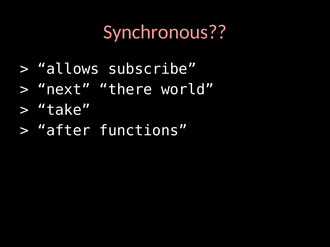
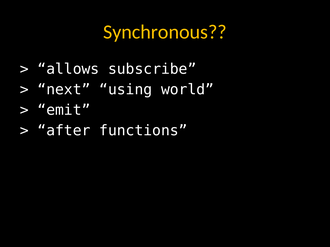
Synchronous colour: pink -> yellow
there: there -> using
take: take -> emit
